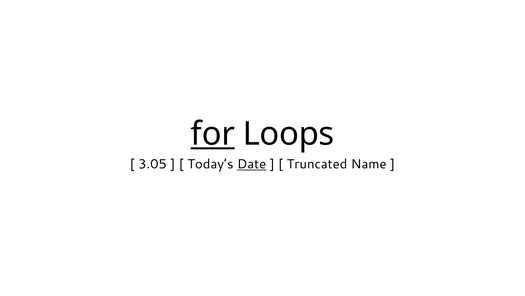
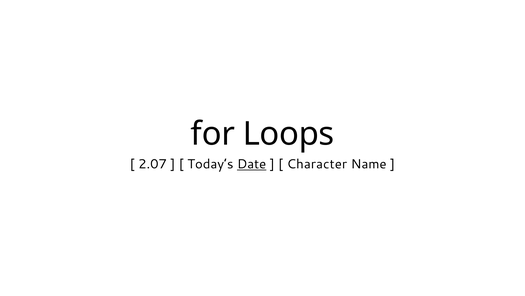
for underline: present -> none
3.05: 3.05 -> 2.07
Truncated: Truncated -> Character
